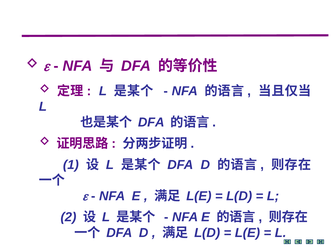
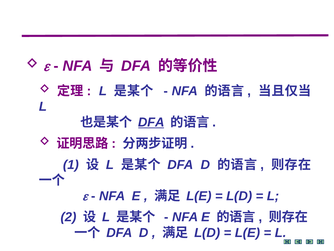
DFA at (151, 122) underline: none -> present
